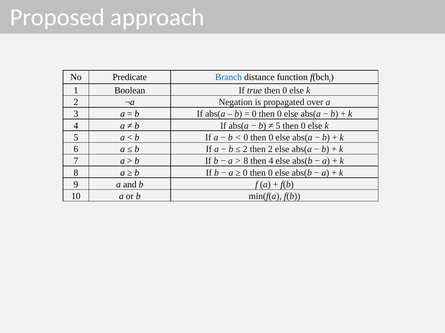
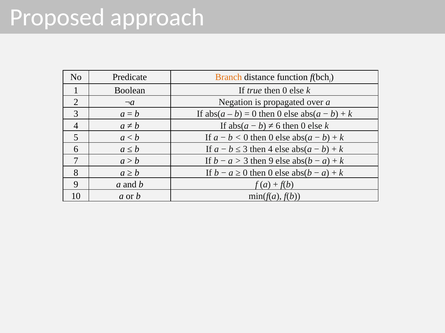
Branch colour: blue -> orange
5 at (278, 126): 5 -> 6
2 at (245, 150): 2 -> 3
then 2: 2 -> 4
8 at (246, 161): 8 -> 3
then 4: 4 -> 9
